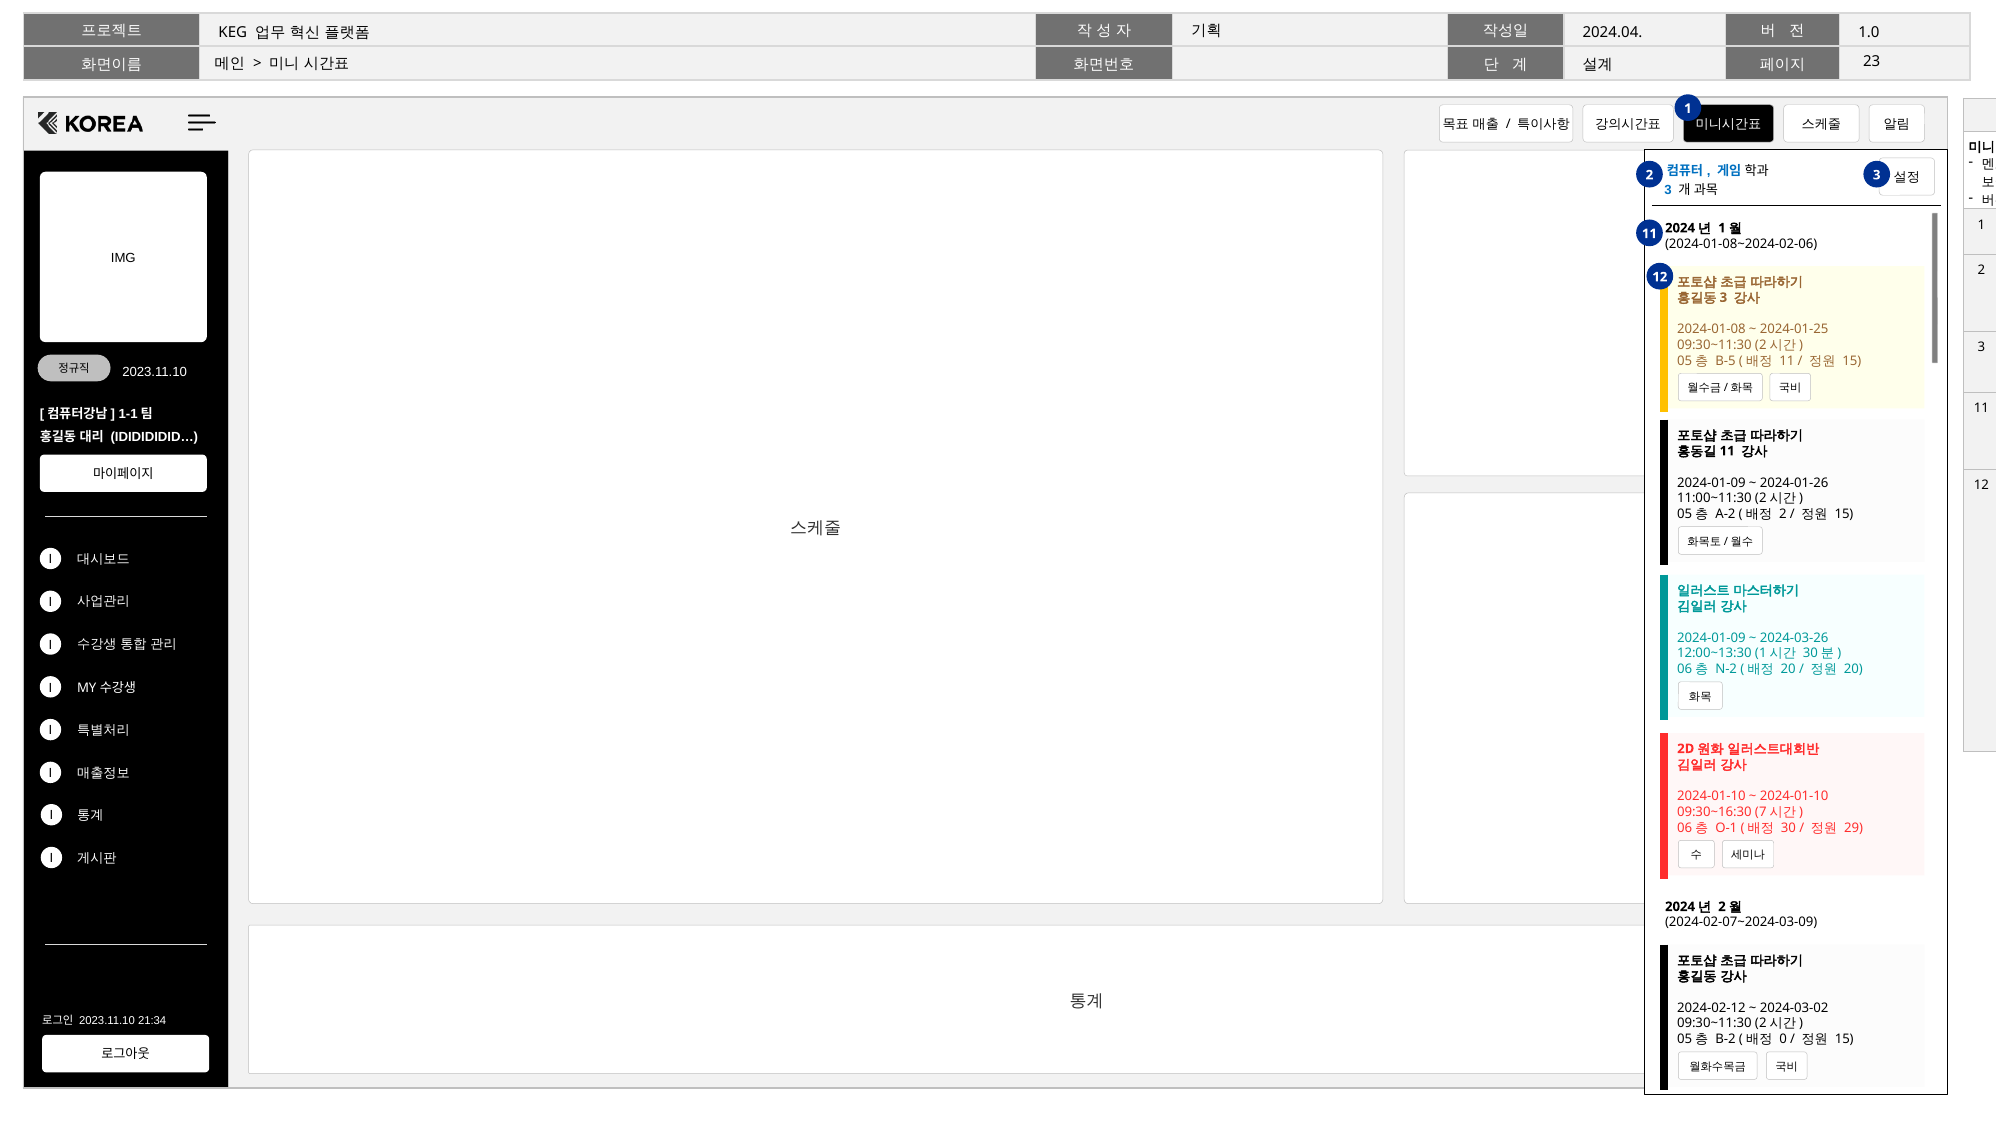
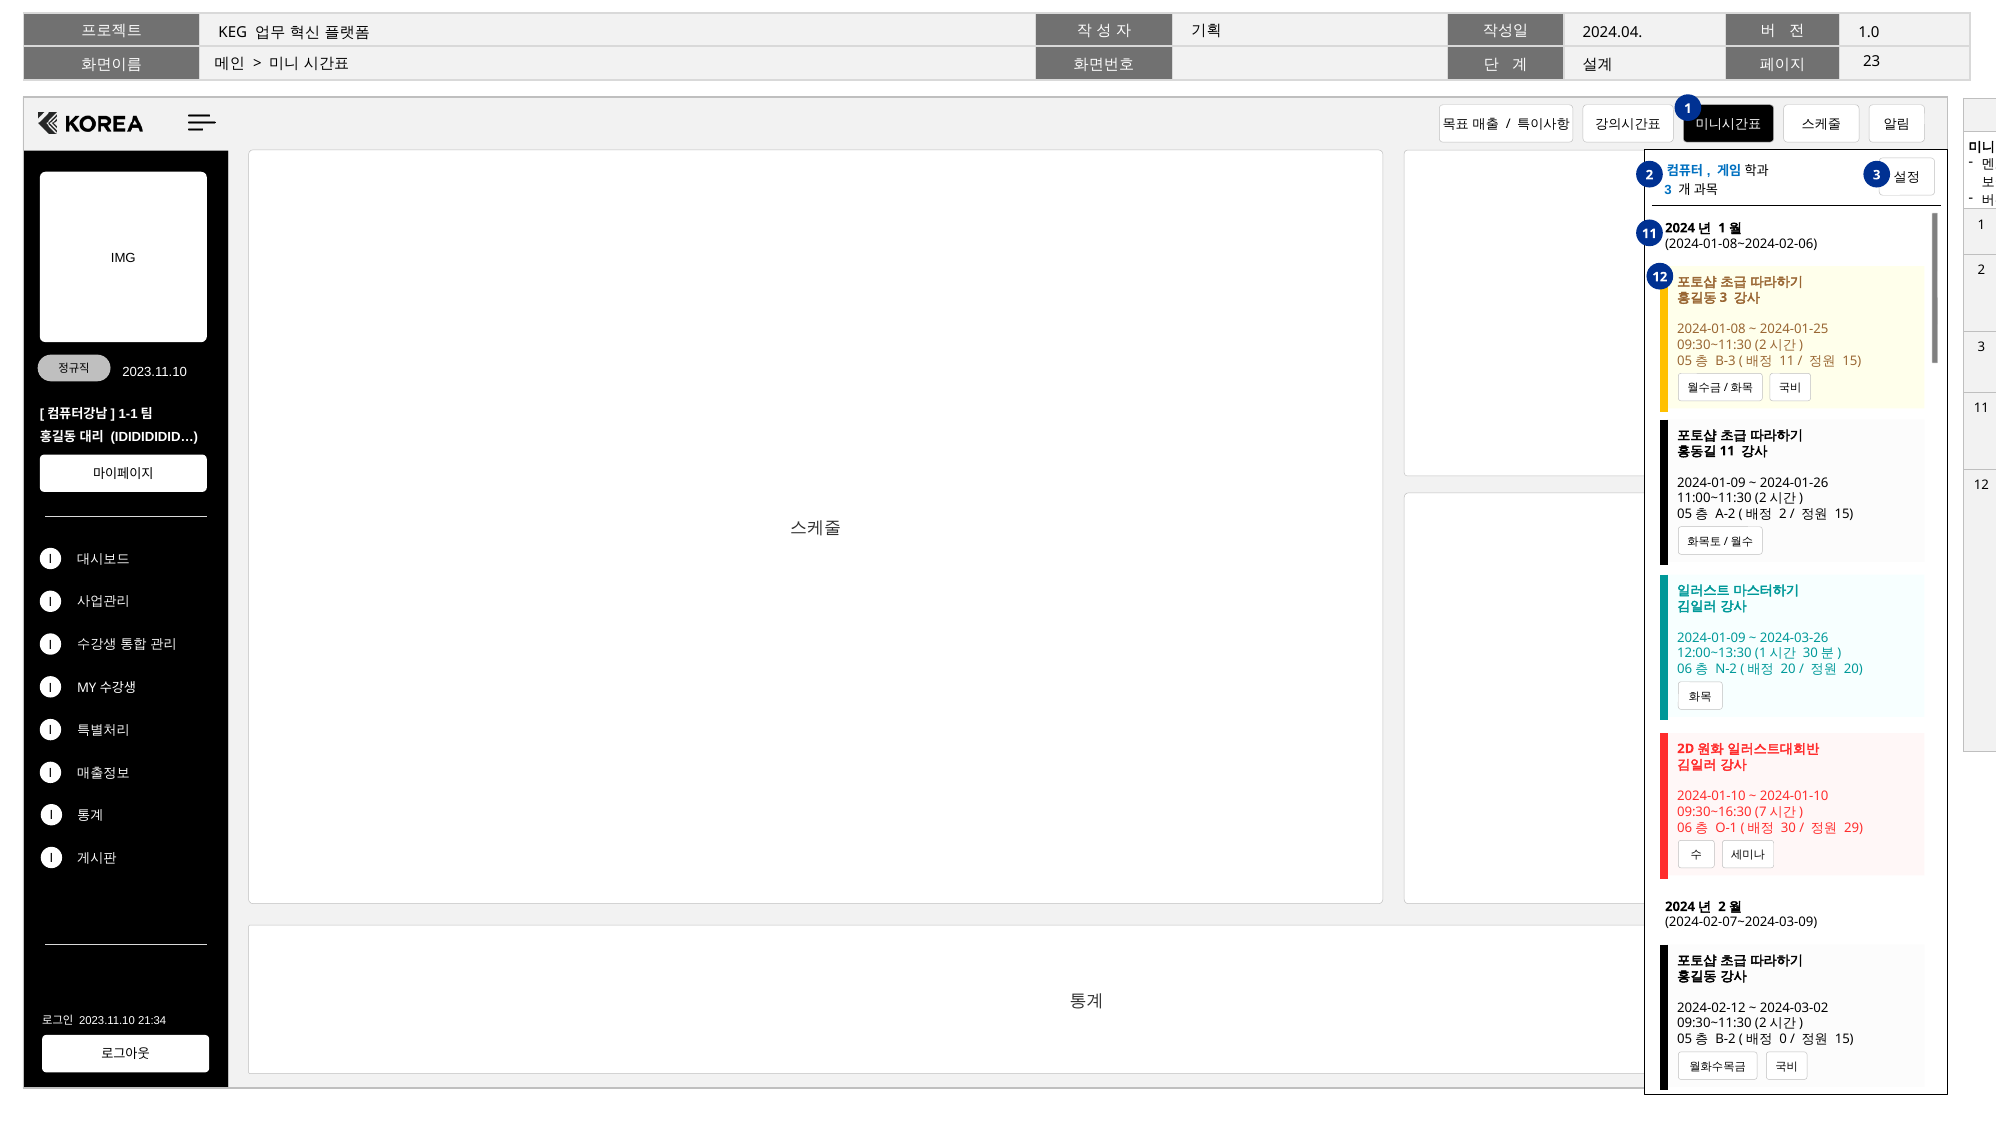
B-5: B-5 -> B-3
